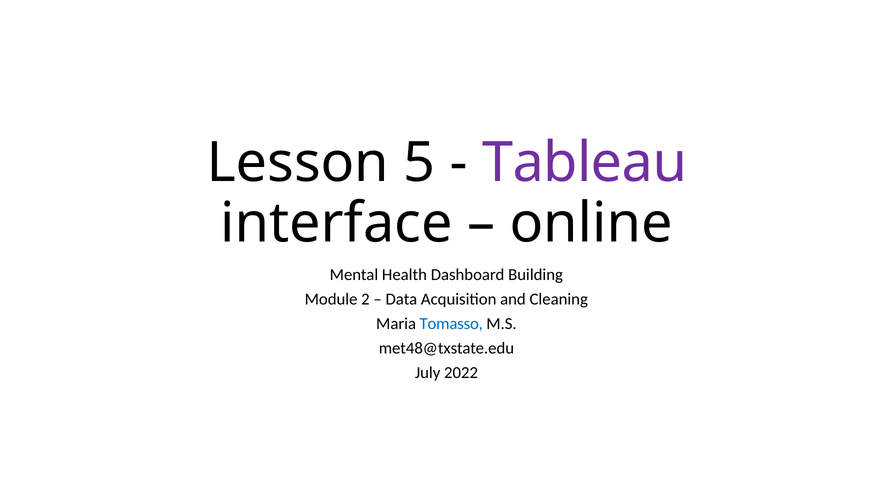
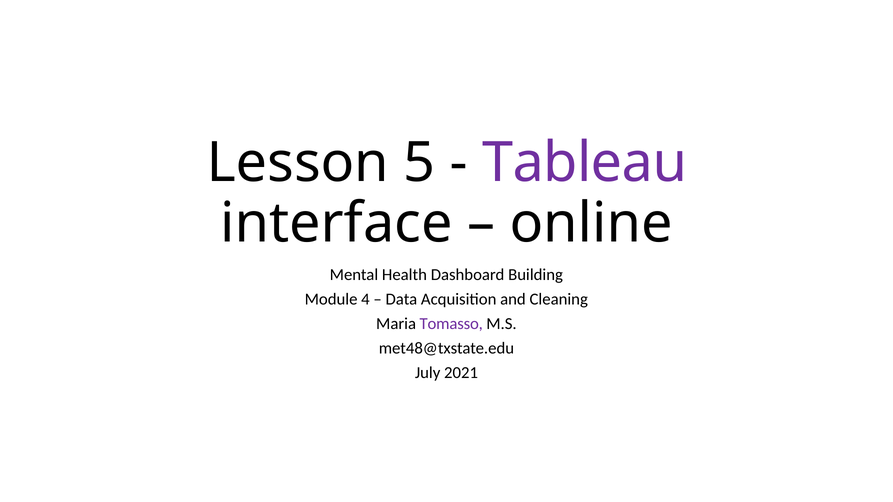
2: 2 -> 4
Tomasso colour: blue -> purple
2022: 2022 -> 2021
